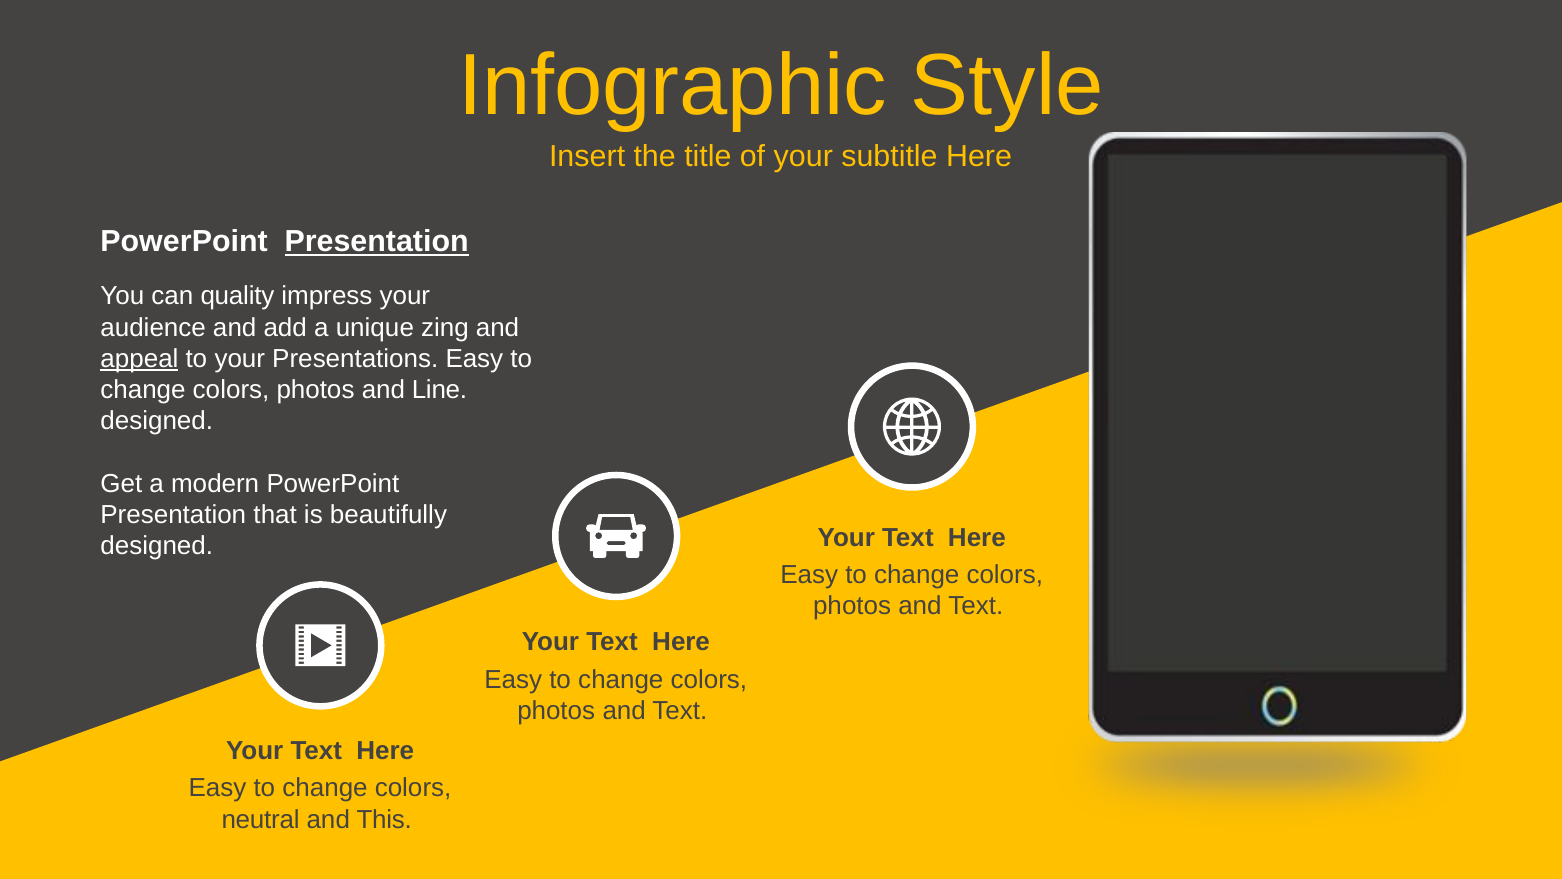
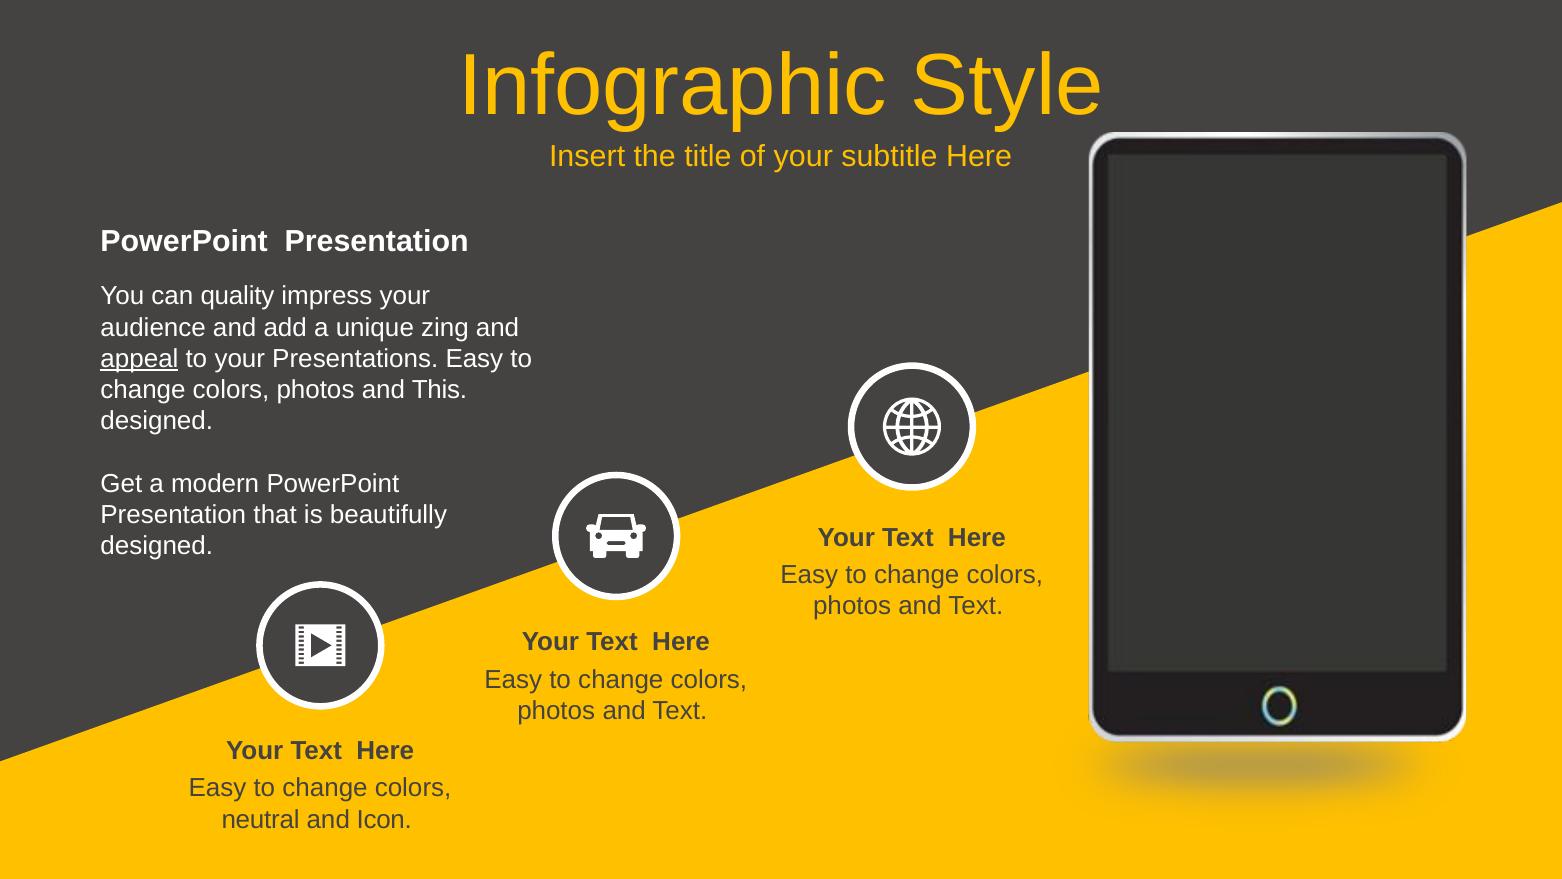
Presentation at (377, 242) underline: present -> none
Line: Line -> This
This: This -> Icon
